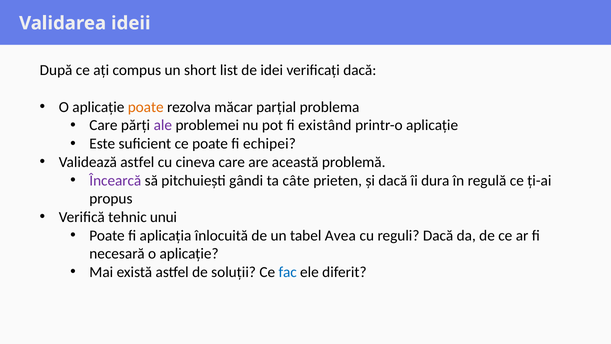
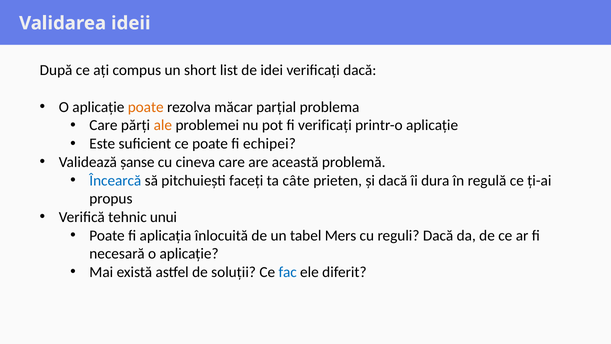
ale colour: purple -> orange
fi existând: existând -> verificați
Validează astfel: astfel -> șanse
Încearcă colour: purple -> blue
gândi: gândi -> faceți
Avea: Avea -> Mers
